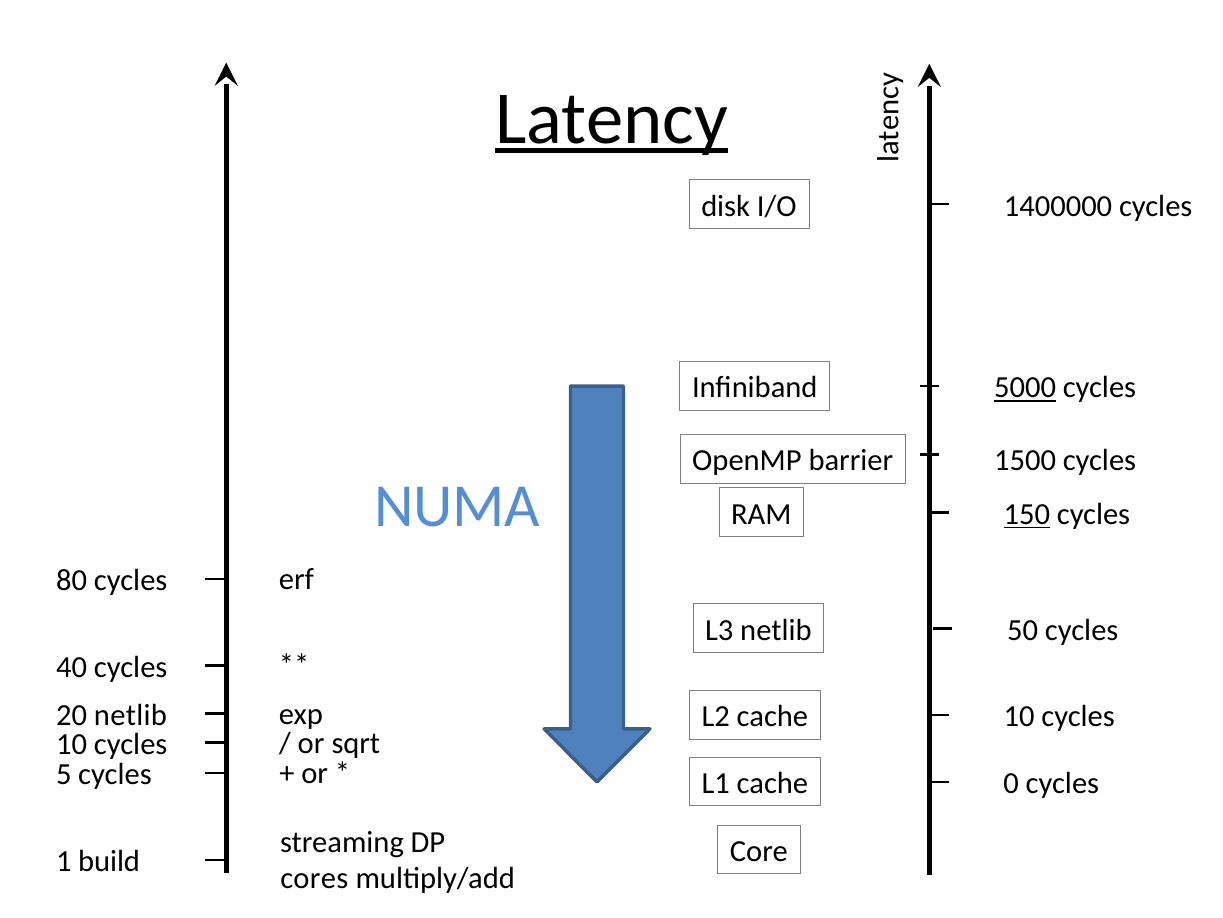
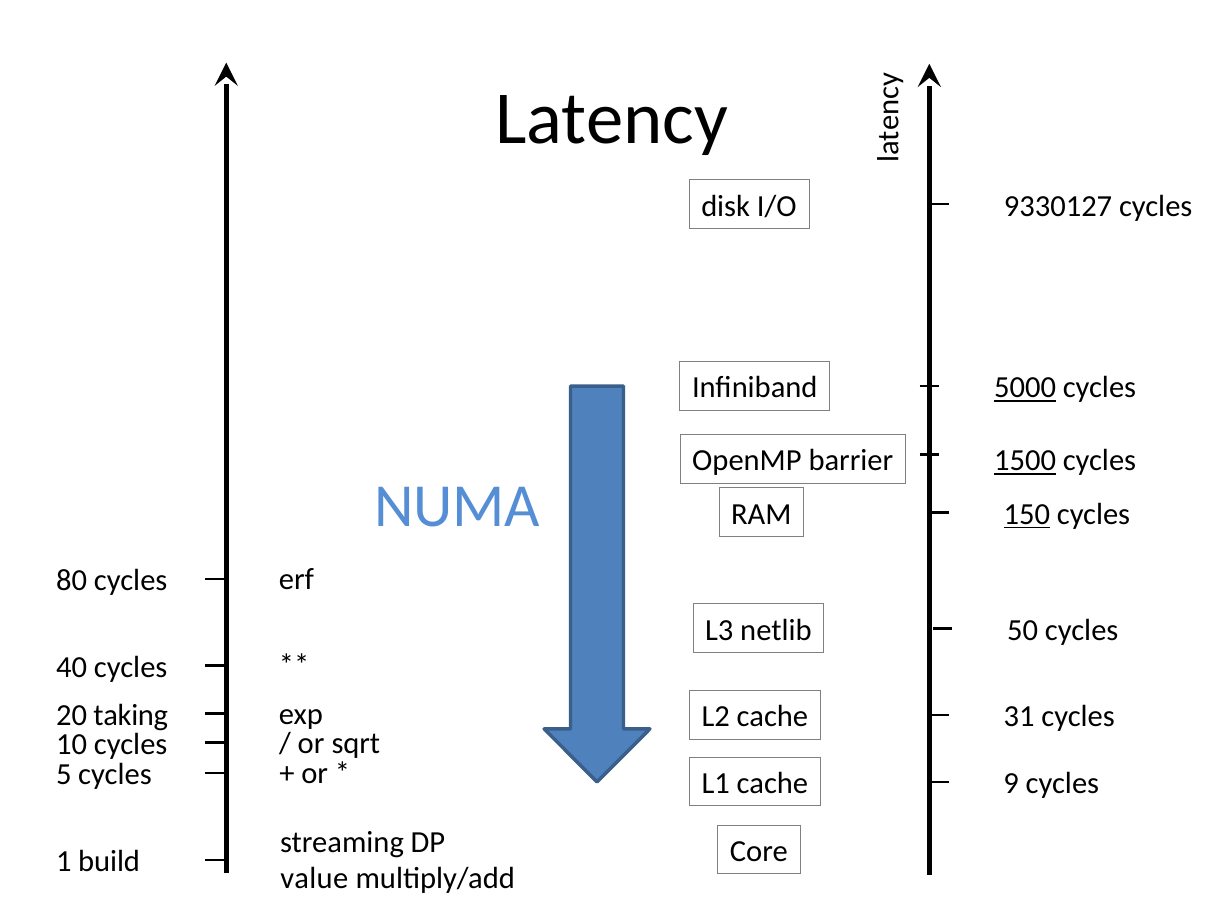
Latency underline: present -> none
1400000: 1400000 -> 9330127
1500 underline: none -> present
20 netlib: netlib -> taking
cache 10: 10 -> 31
0: 0 -> 9
cores: cores -> value
